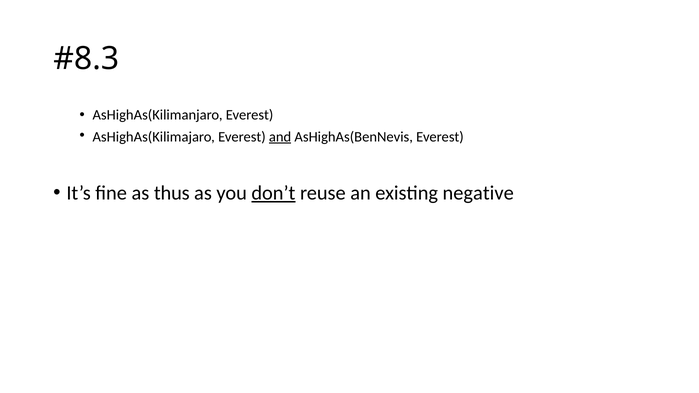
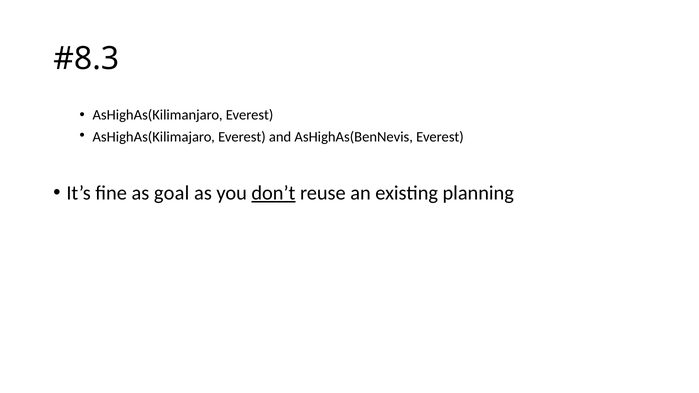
and underline: present -> none
thus: thus -> goal
negative: negative -> planning
